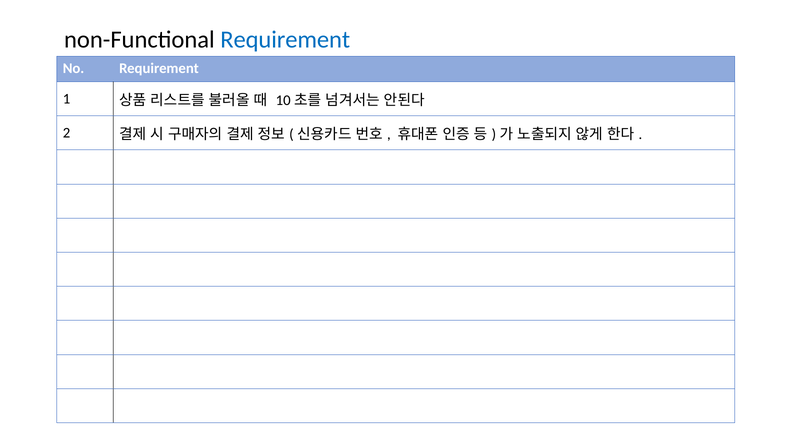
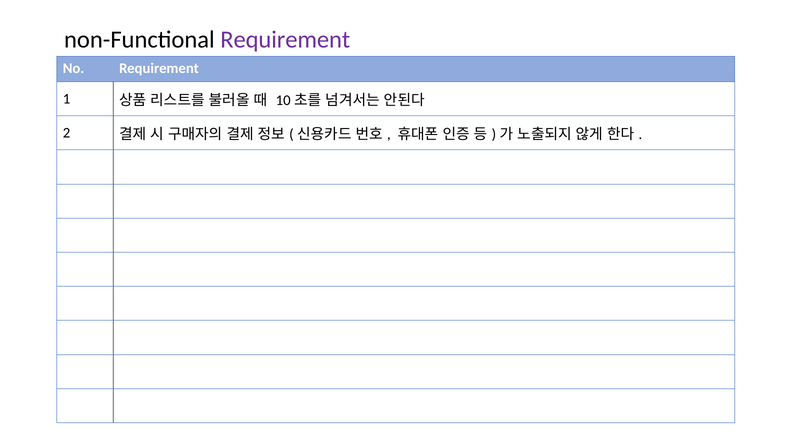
Requirement at (285, 39) colour: blue -> purple
